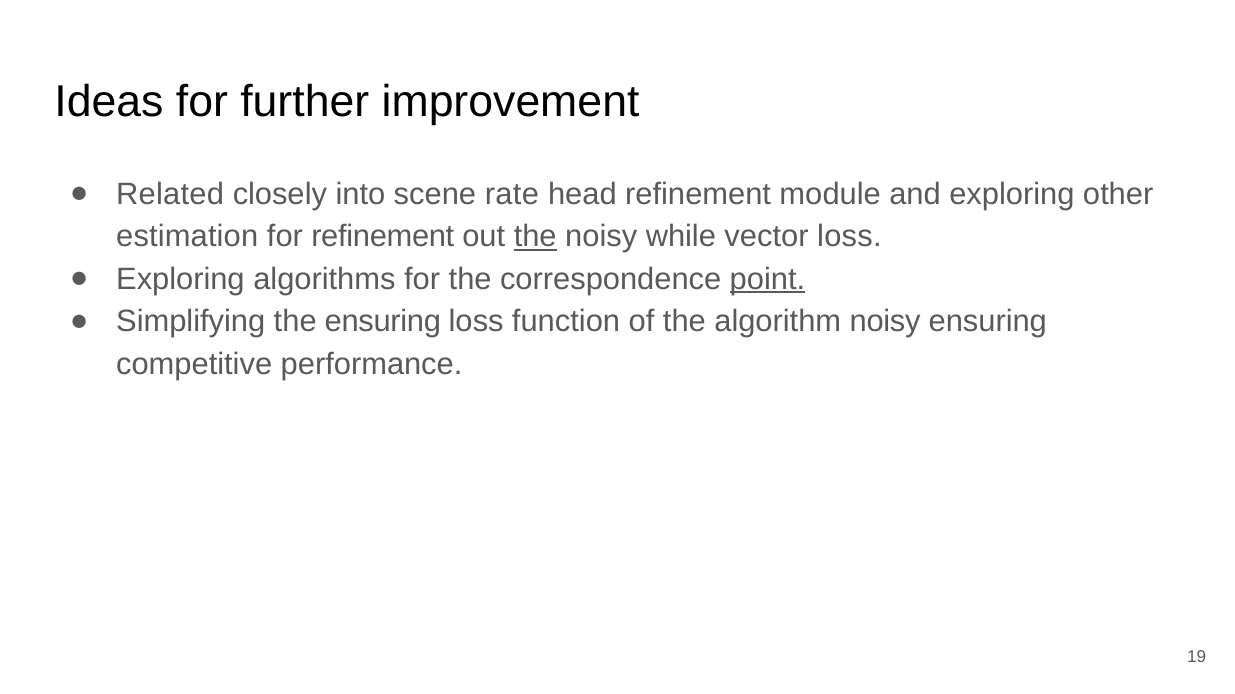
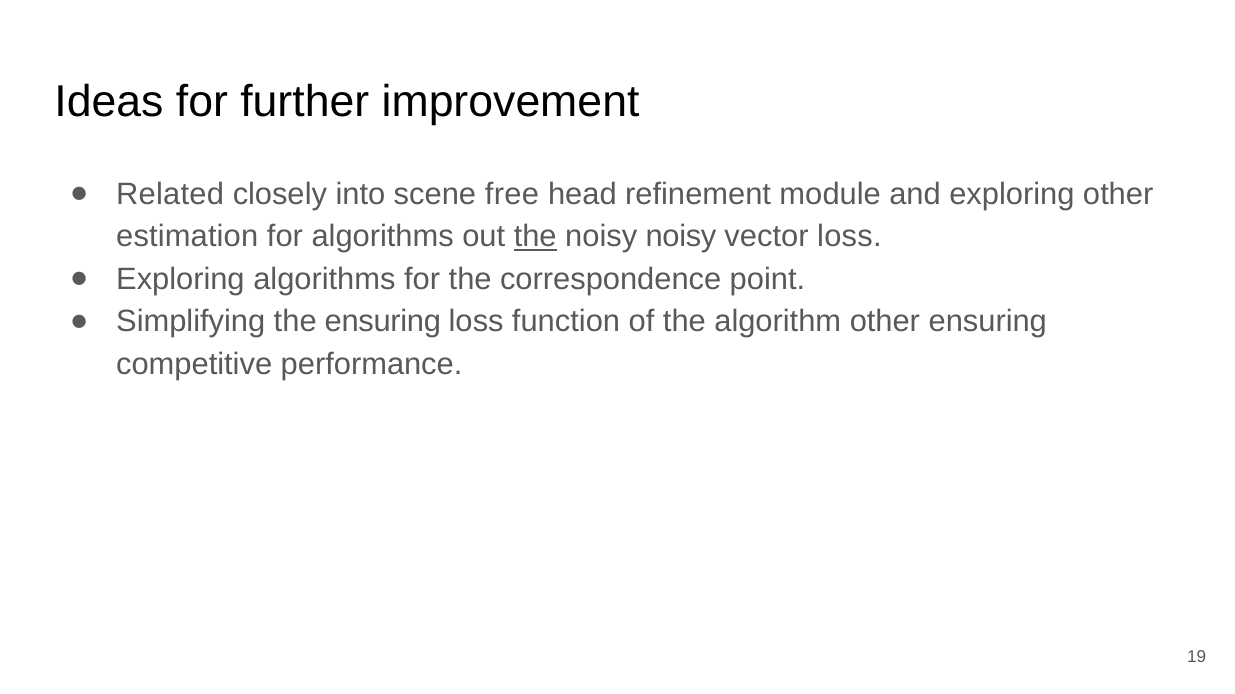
rate: rate -> free
for refinement: refinement -> algorithms
noisy while: while -> noisy
point underline: present -> none
algorithm noisy: noisy -> other
